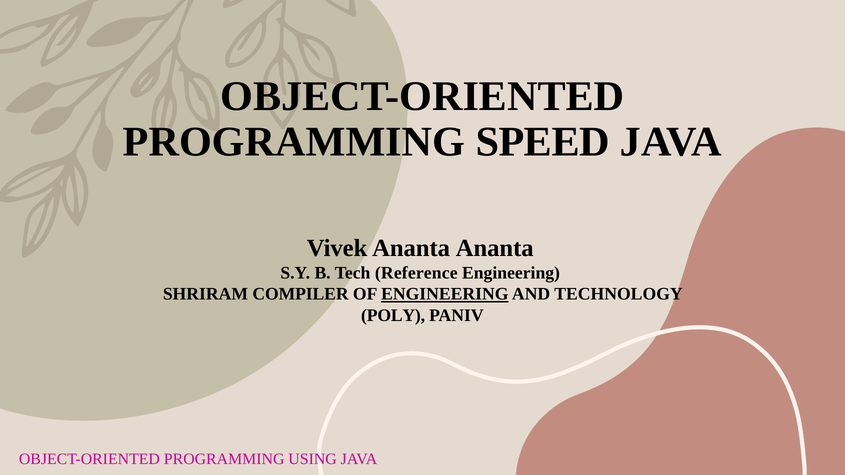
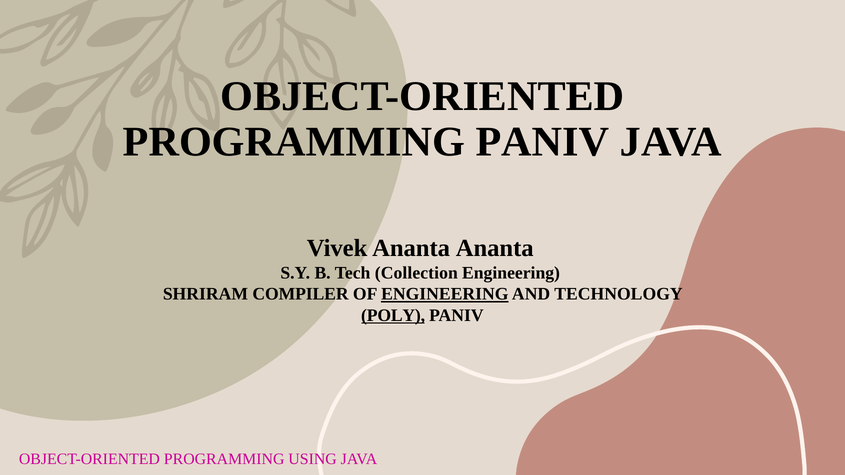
PROGRAMMING SPEED: SPEED -> PANIV
Reference: Reference -> Collection
POLY underline: none -> present
